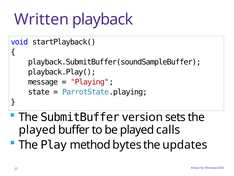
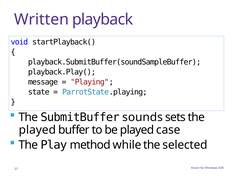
version: version -> sounds
calls: calls -> case
bytes: bytes -> while
updates: updates -> selected
